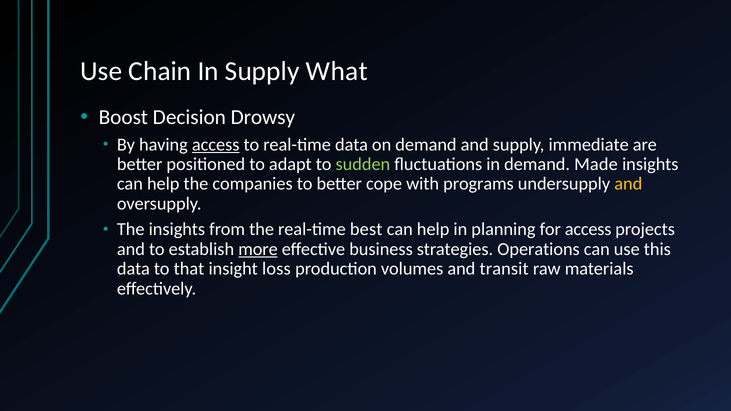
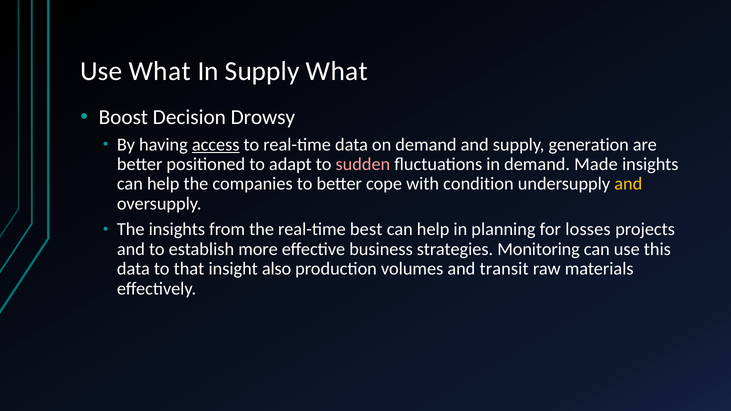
Use Chain: Chain -> What
immediate: immediate -> generation
sudden colour: light green -> pink
programs: programs -> condition
for access: access -> losses
more underline: present -> none
Operations: Operations -> Monitoring
loss: loss -> also
